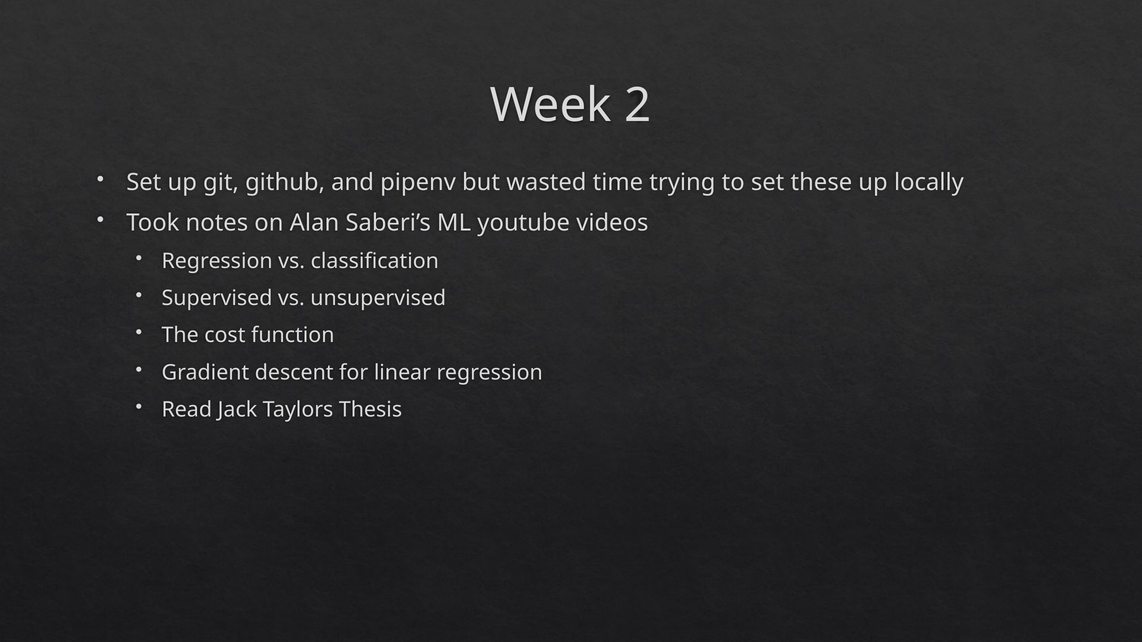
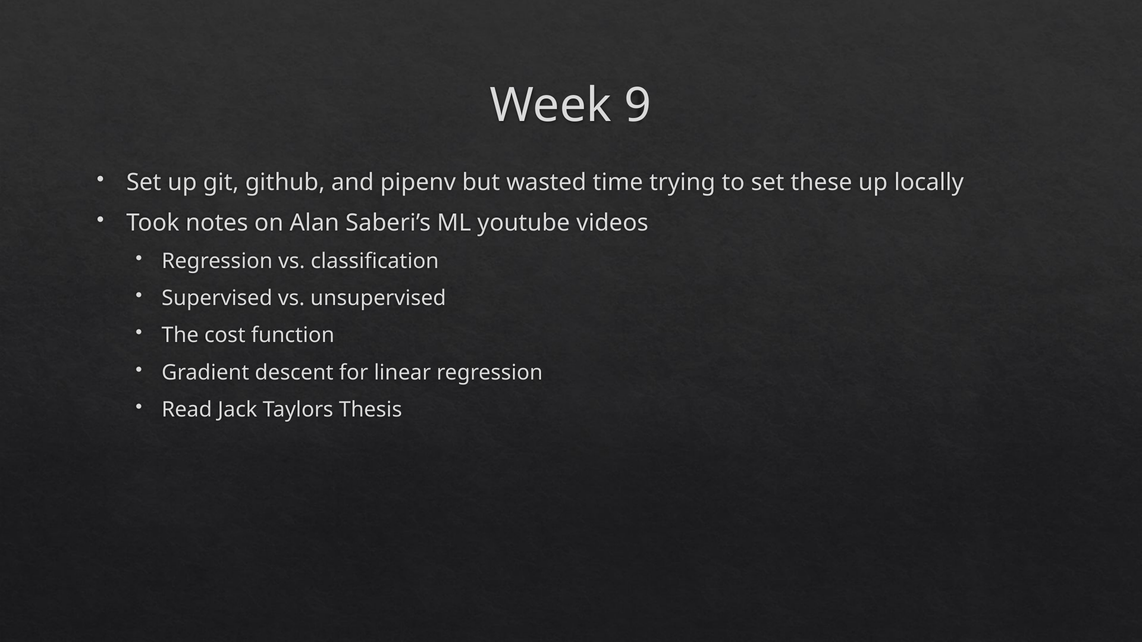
2: 2 -> 9
